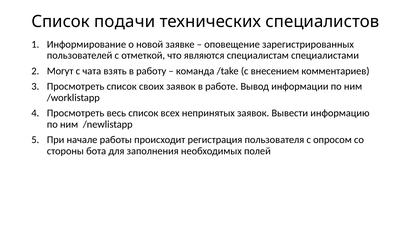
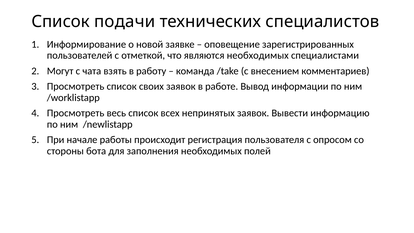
являются специалистам: специалистам -> необходимых
